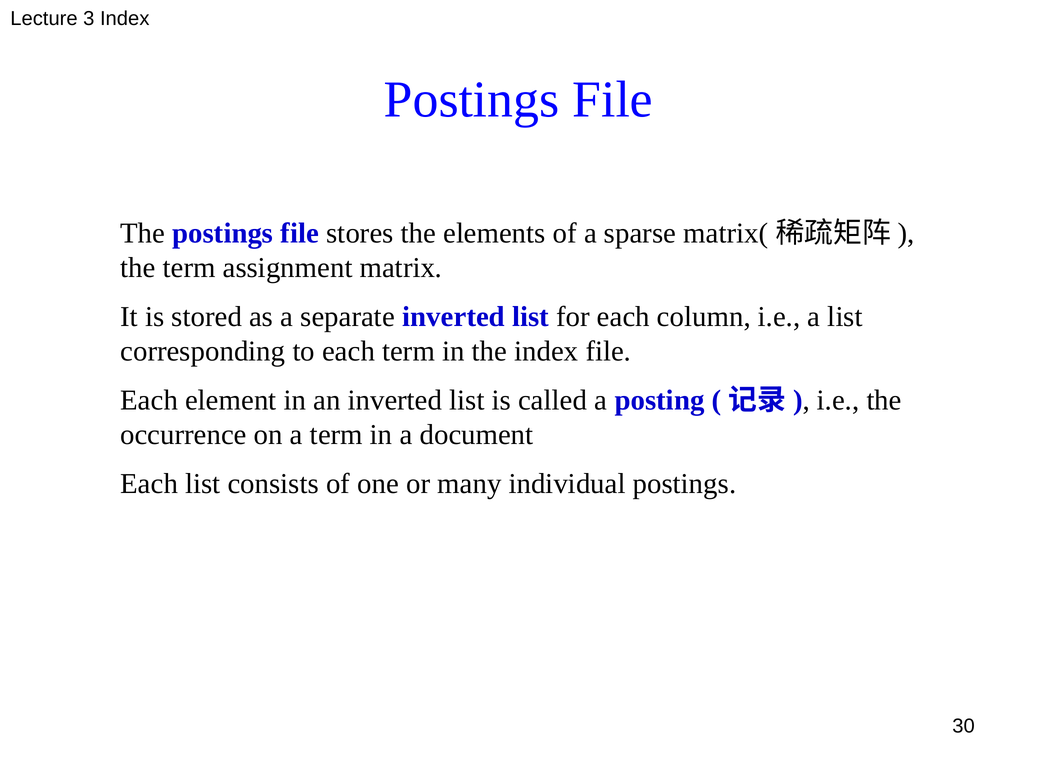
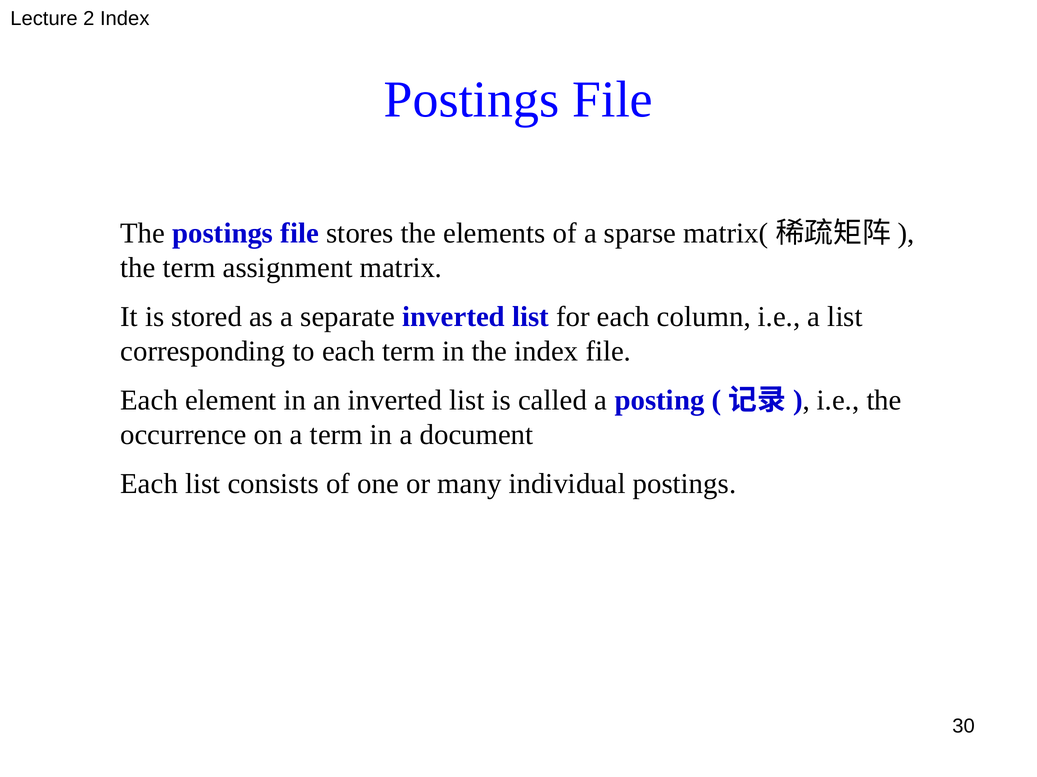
3: 3 -> 2
